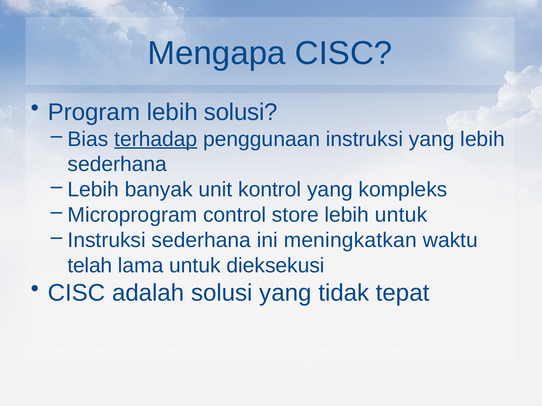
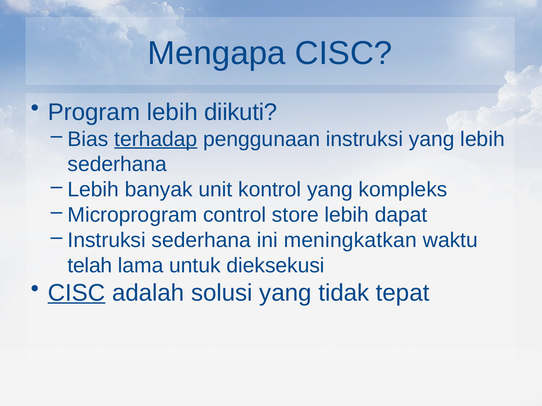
lebih solusi: solusi -> diikuti
lebih untuk: untuk -> dapat
CISC at (77, 293) underline: none -> present
